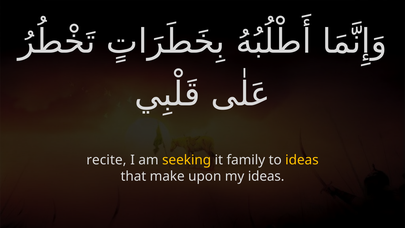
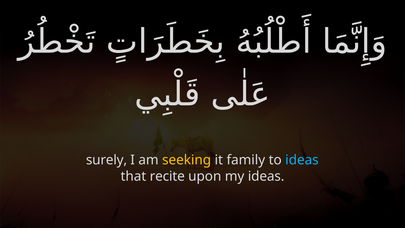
recite: recite -> surely
ideas at (302, 160) colour: yellow -> light blue
make: make -> recite
